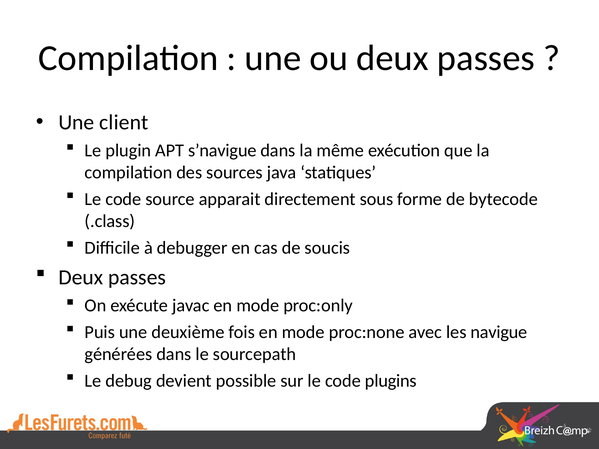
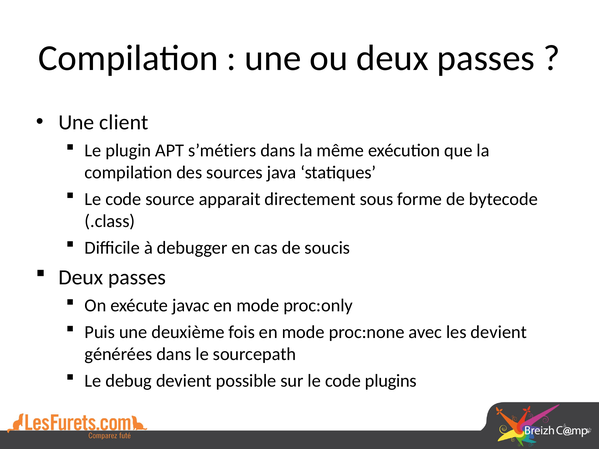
s’navigue: s’navigue -> s’métiers
les navigue: navigue -> devient
